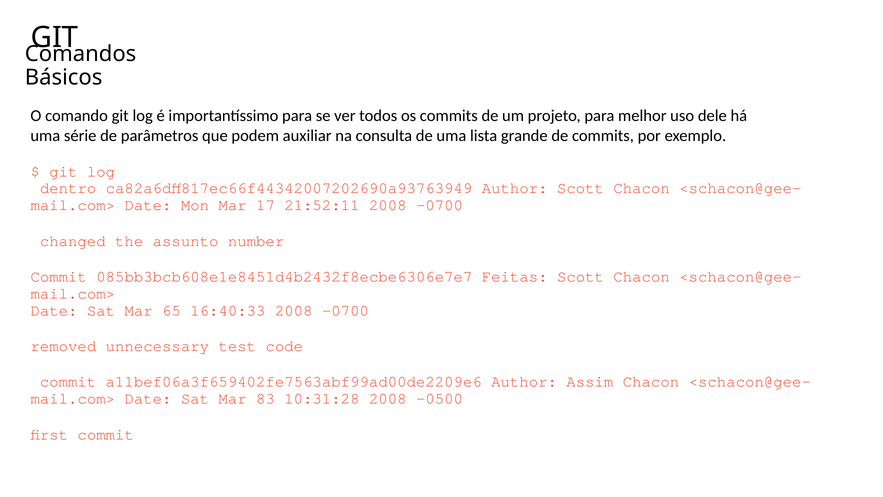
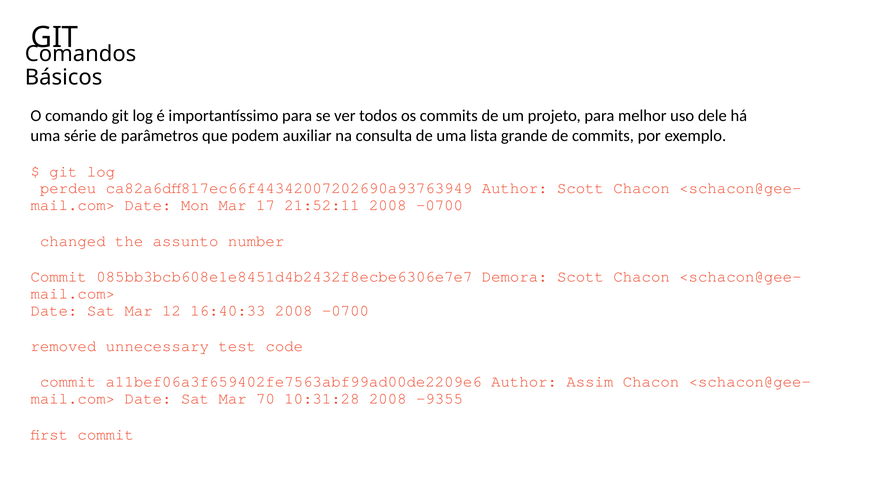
dentro: dentro -> perdeu
Feitas: Feitas -> Demora
65: 65 -> 12
83: 83 -> 70
-0500: -0500 -> -9355
